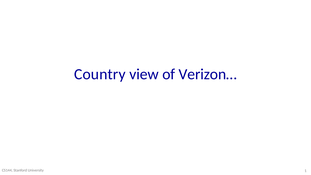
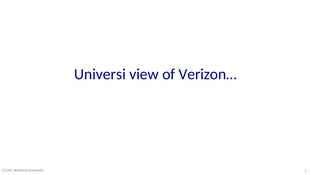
Country: Country -> Universi
